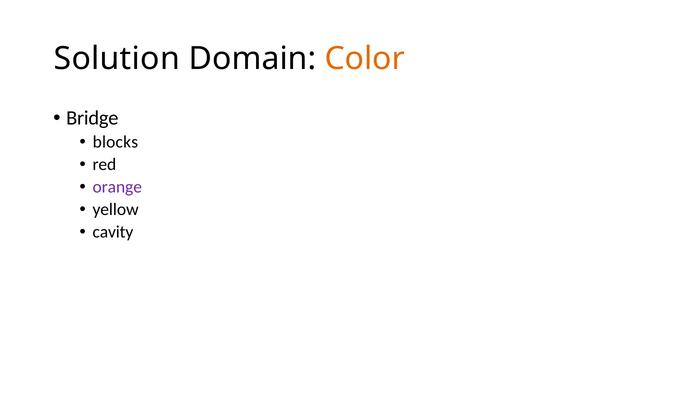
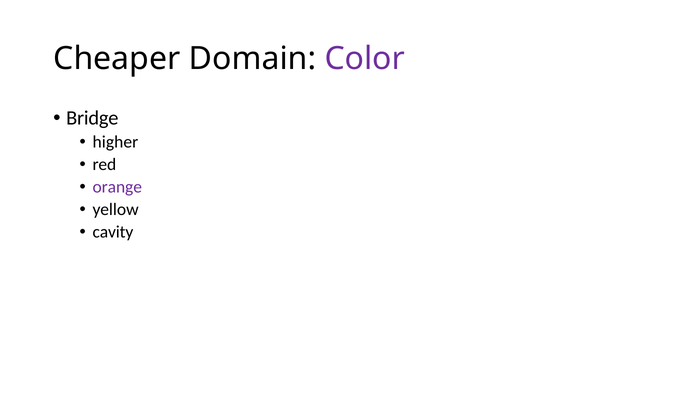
Solution: Solution -> Cheaper
Color colour: orange -> purple
blocks: blocks -> higher
